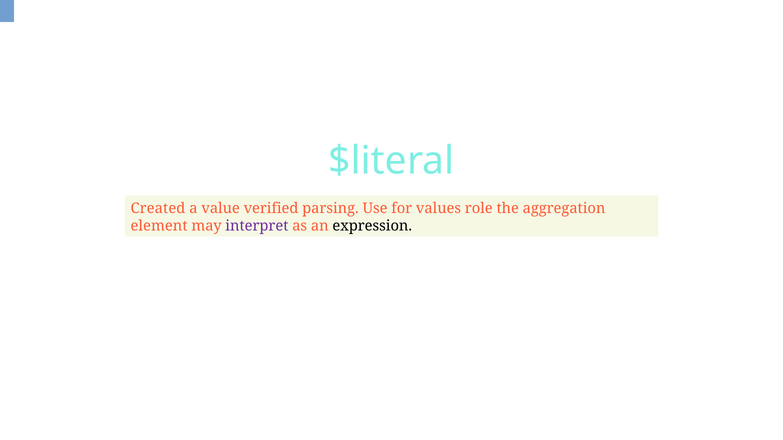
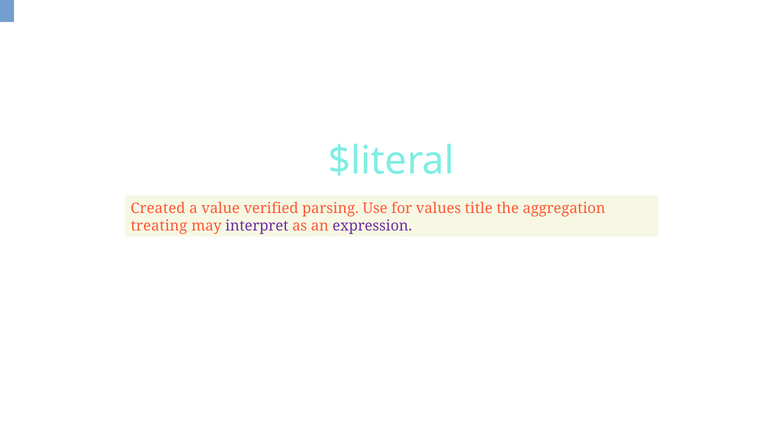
role: role -> title
element: element -> treating
expression colour: black -> purple
